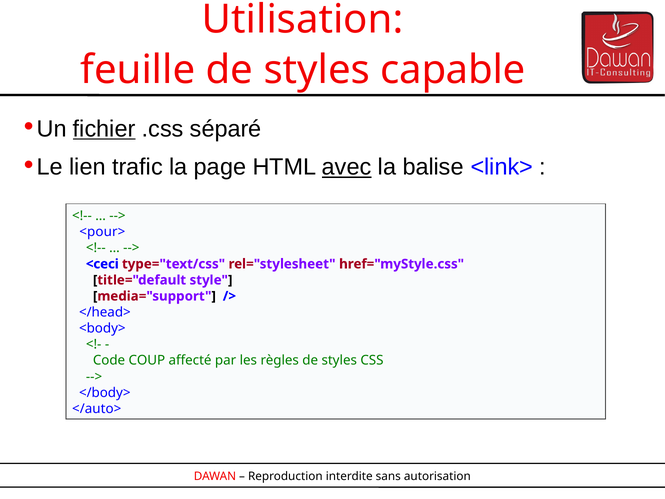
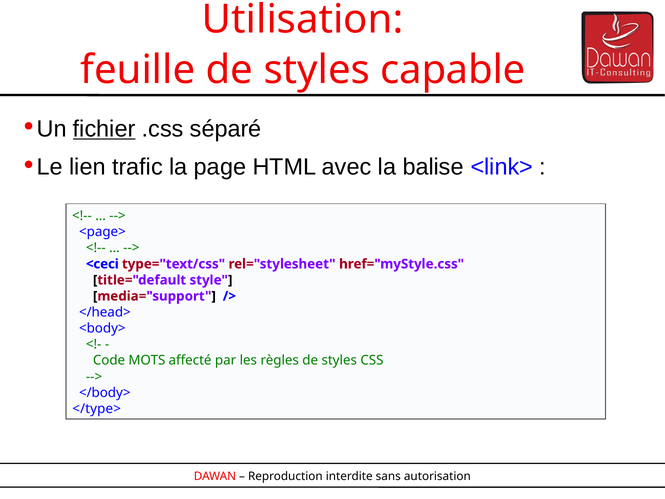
avec underline: present -> none
<pour>: <pour> -> <page>
COUP: COUP -> MOTS
</auto>: </auto> -> </type>
